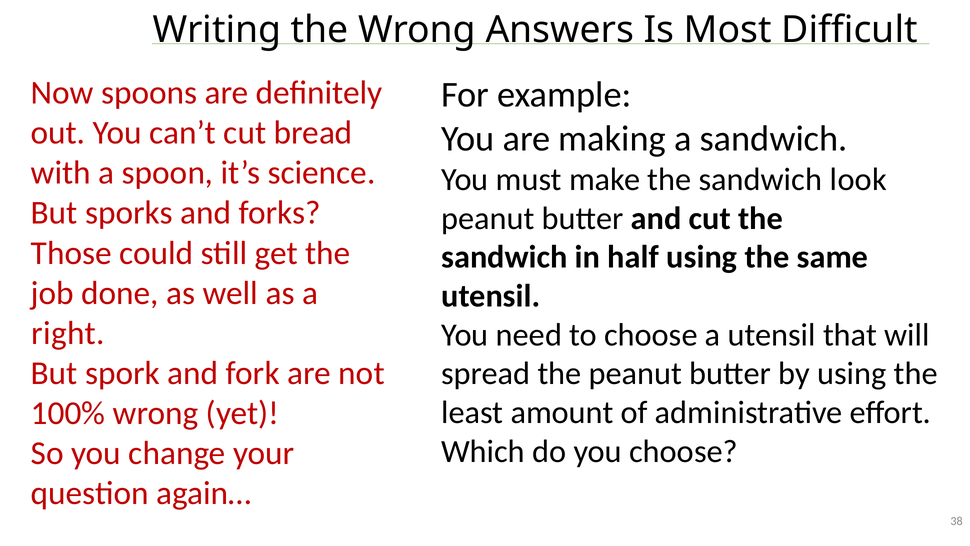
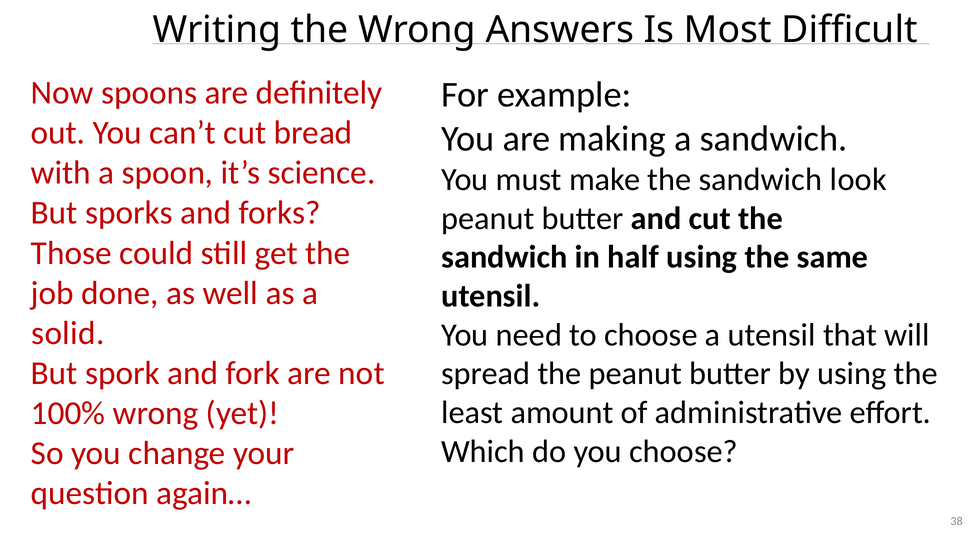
right: right -> solid
